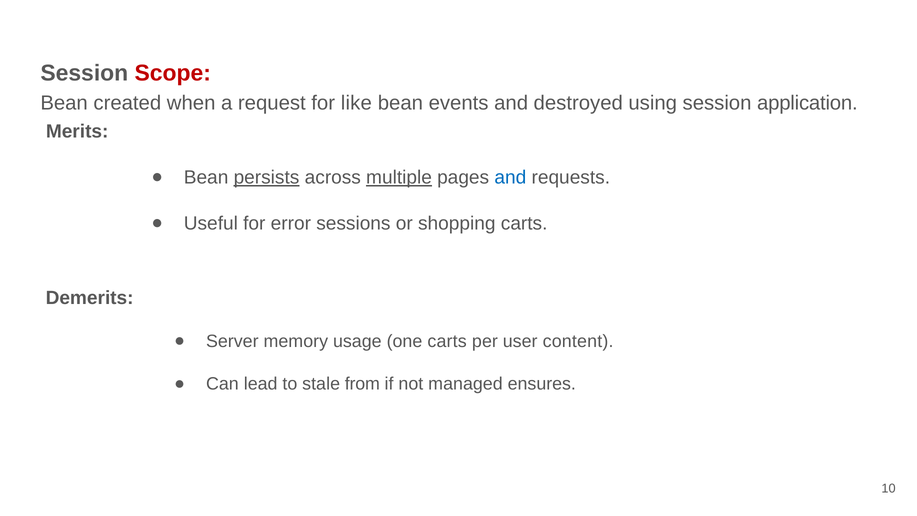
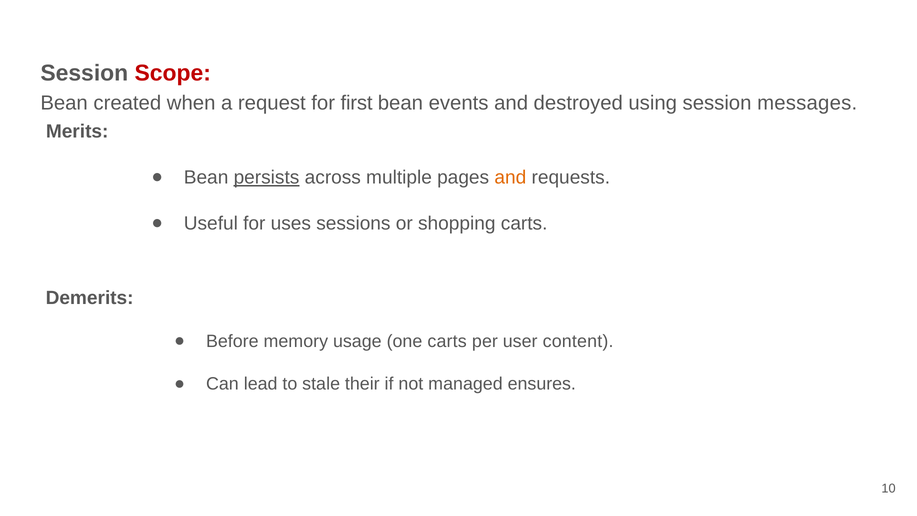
like: like -> first
application: application -> messages
multiple underline: present -> none
and at (510, 177) colour: blue -> orange
error: error -> uses
Server: Server -> Before
from: from -> their
